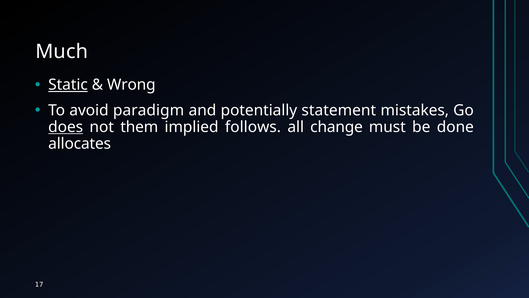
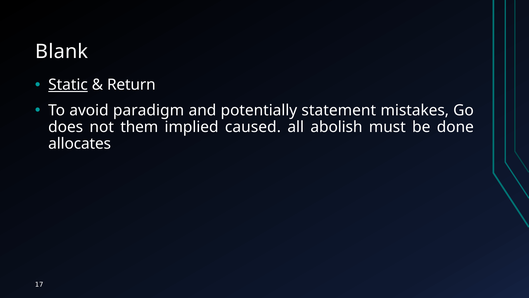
Much: Much -> Blank
Wrong: Wrong -> Return
does underline: present -> none
follows: follows -> caused
change: change -> abolish
